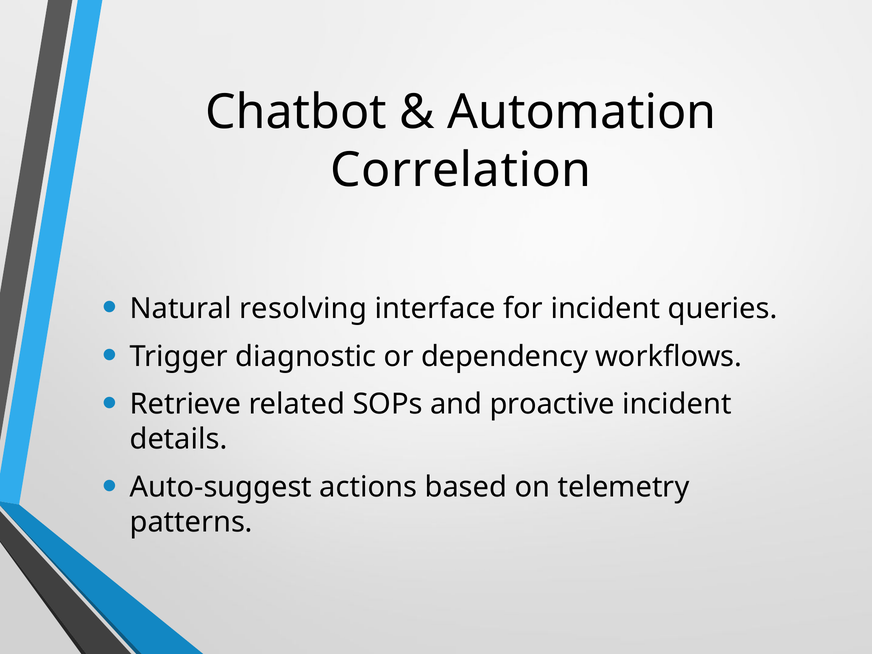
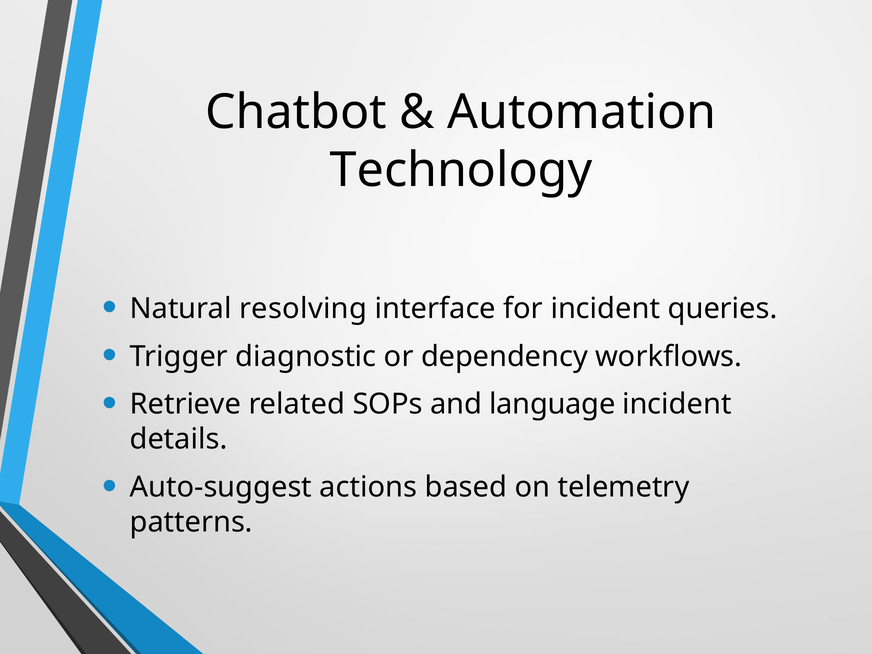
Correlation: Correlation -> Technology
proactive: proactive -> language
